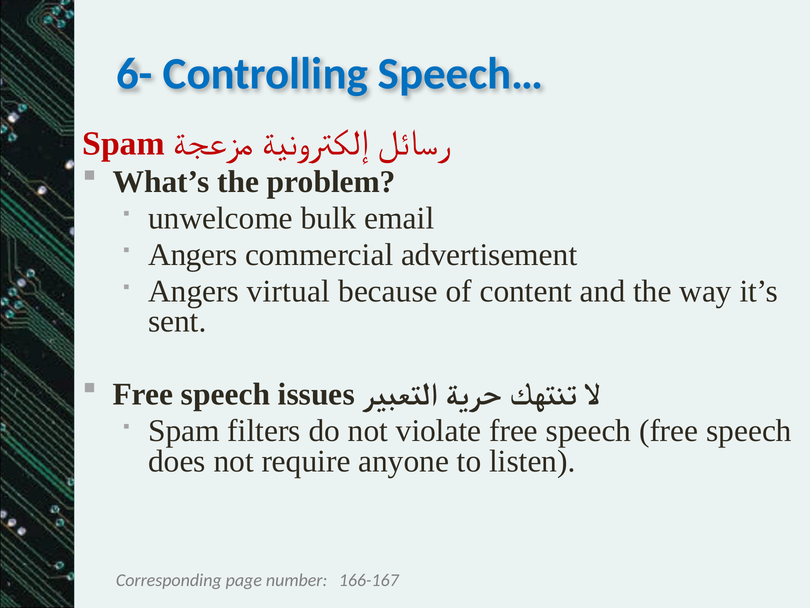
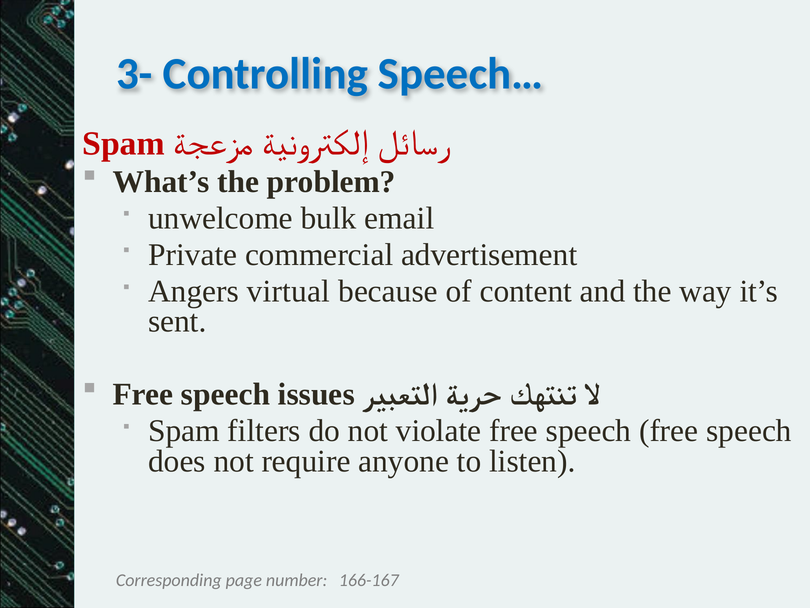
6-: 6- -> 3-
Angers at (193, 255): Angers -> Private
